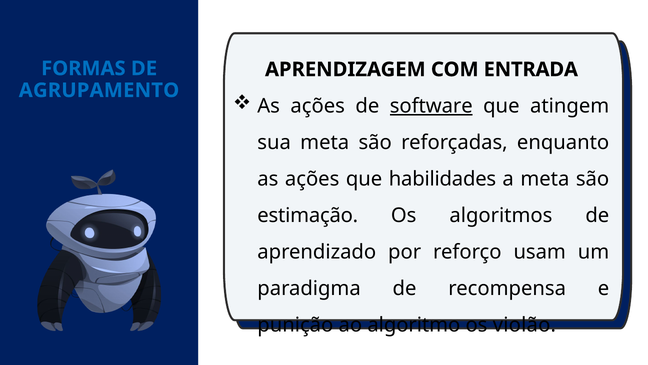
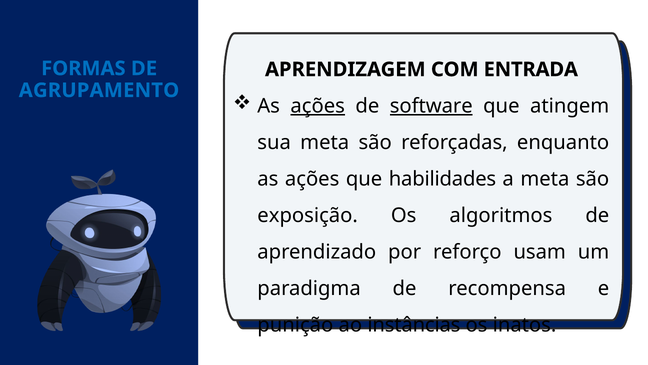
ações at (318, 106) underline: none -> present
estimação: estimação -> exposição
algoritmo: algoritmo -> instâncias
violão: violão -> inatos
